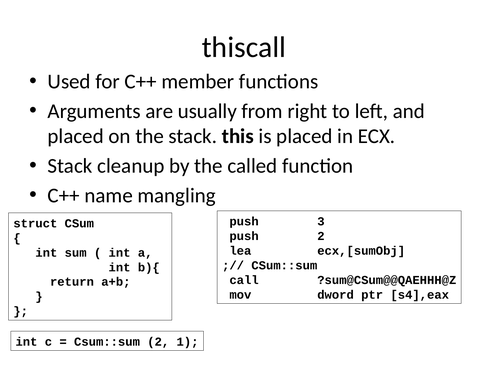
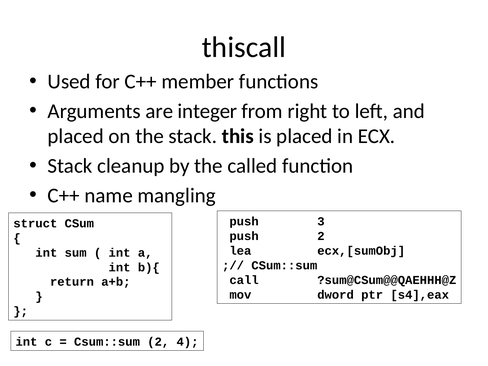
usually: usually -> integer
1: 1 -> 4
